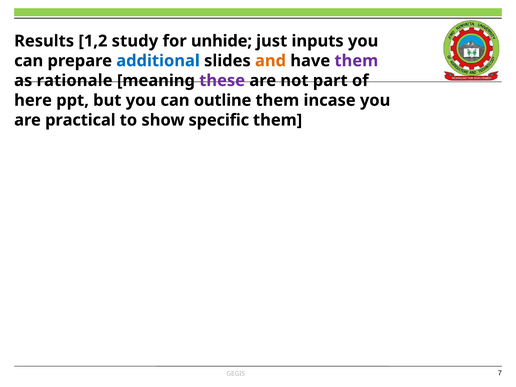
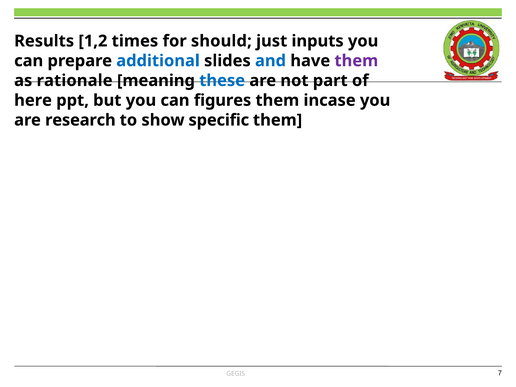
study: study -> times
unhide: unhide -> should
and colour: orange -> blue
these colour: purple -> blue
outline: outline -> figures
practical: practical -> research
